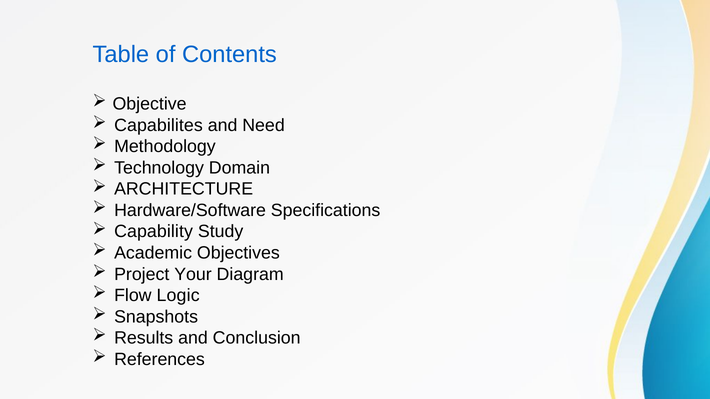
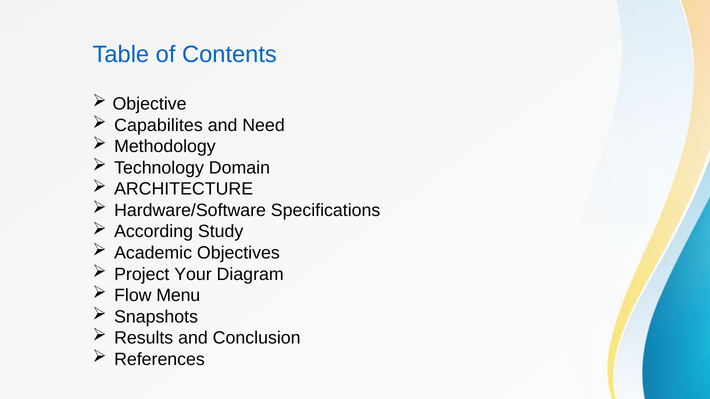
Capability: Capability -> According
Logic: Logic -> Menu
